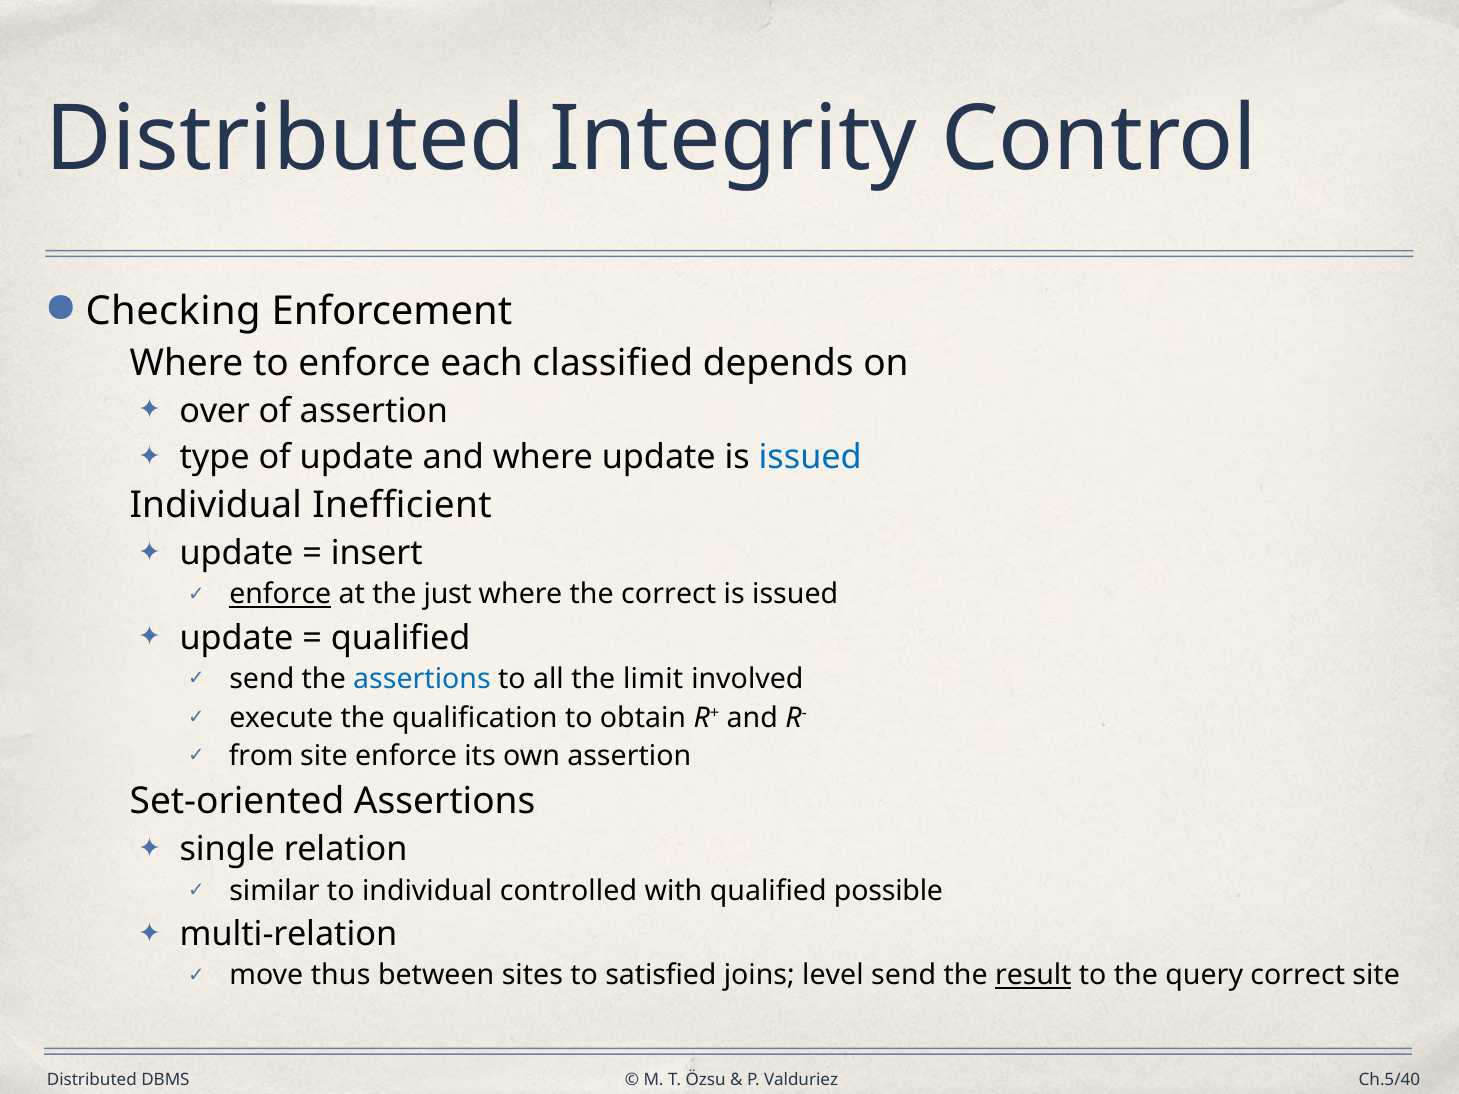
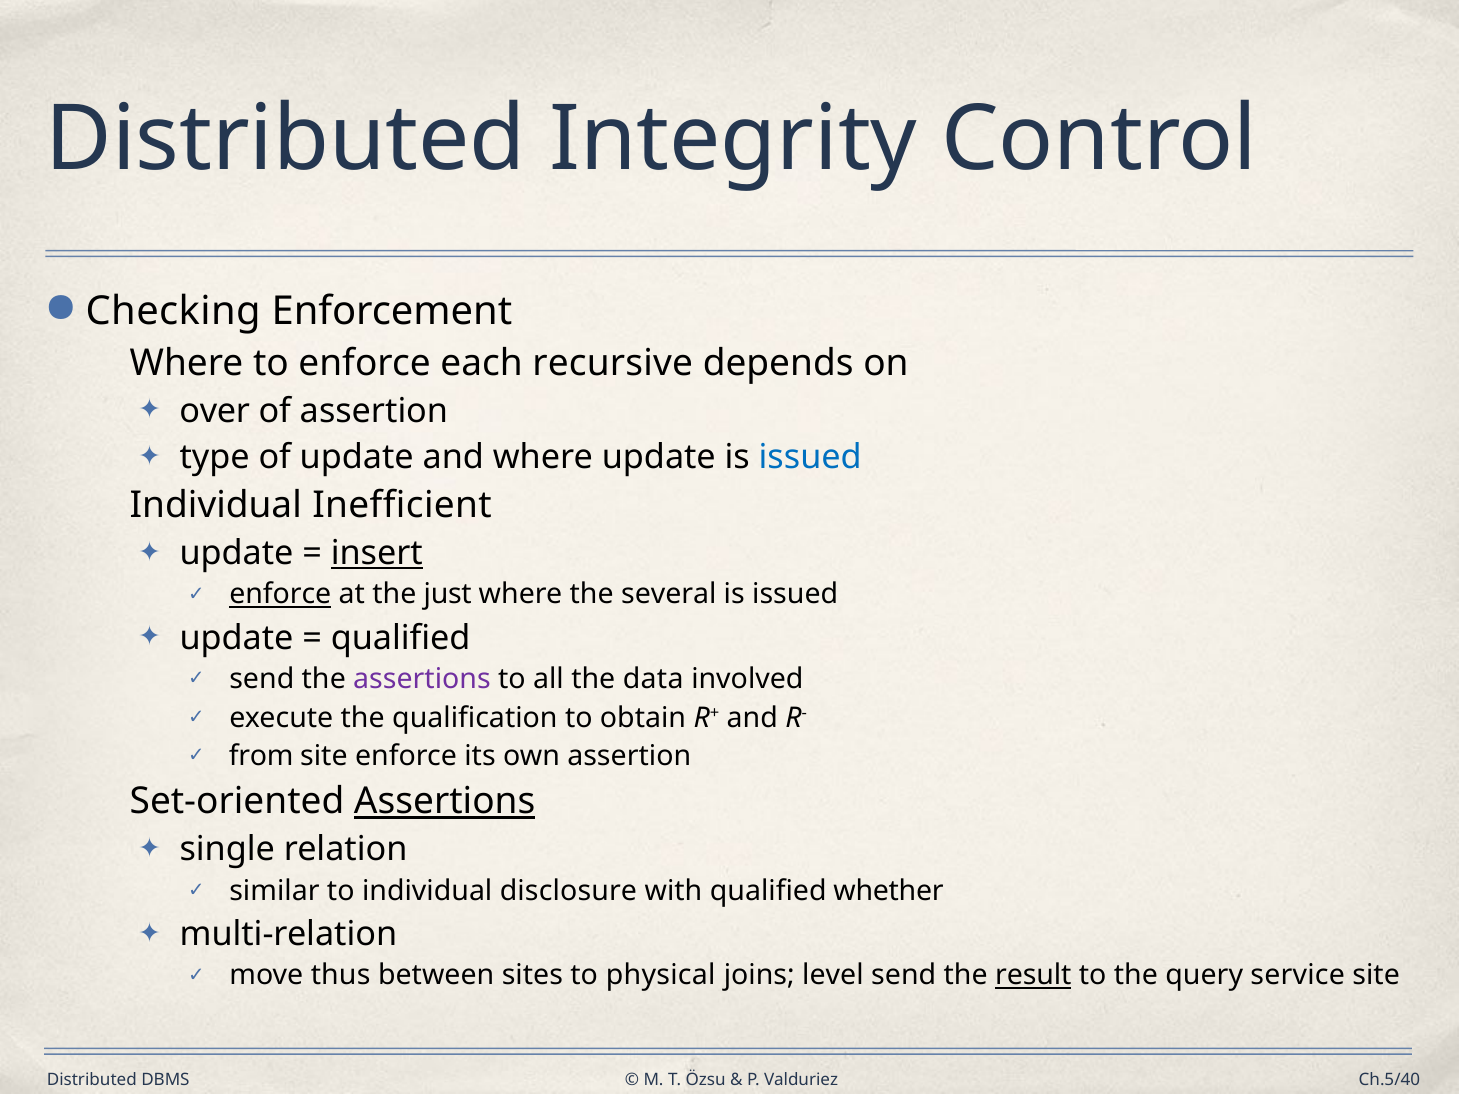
classified: classified -> recursive
insert underline: none -> present
the correct: correct -> several
assertions at (422, 679) colour: blue -> purple
limit: limit -> data
Assertions at (445, 802) underline: none -> present
controlled: controlled -> disclosure
possible: possible -> whether
satisfied: satisfied -> physical
query correct: correct -> service
